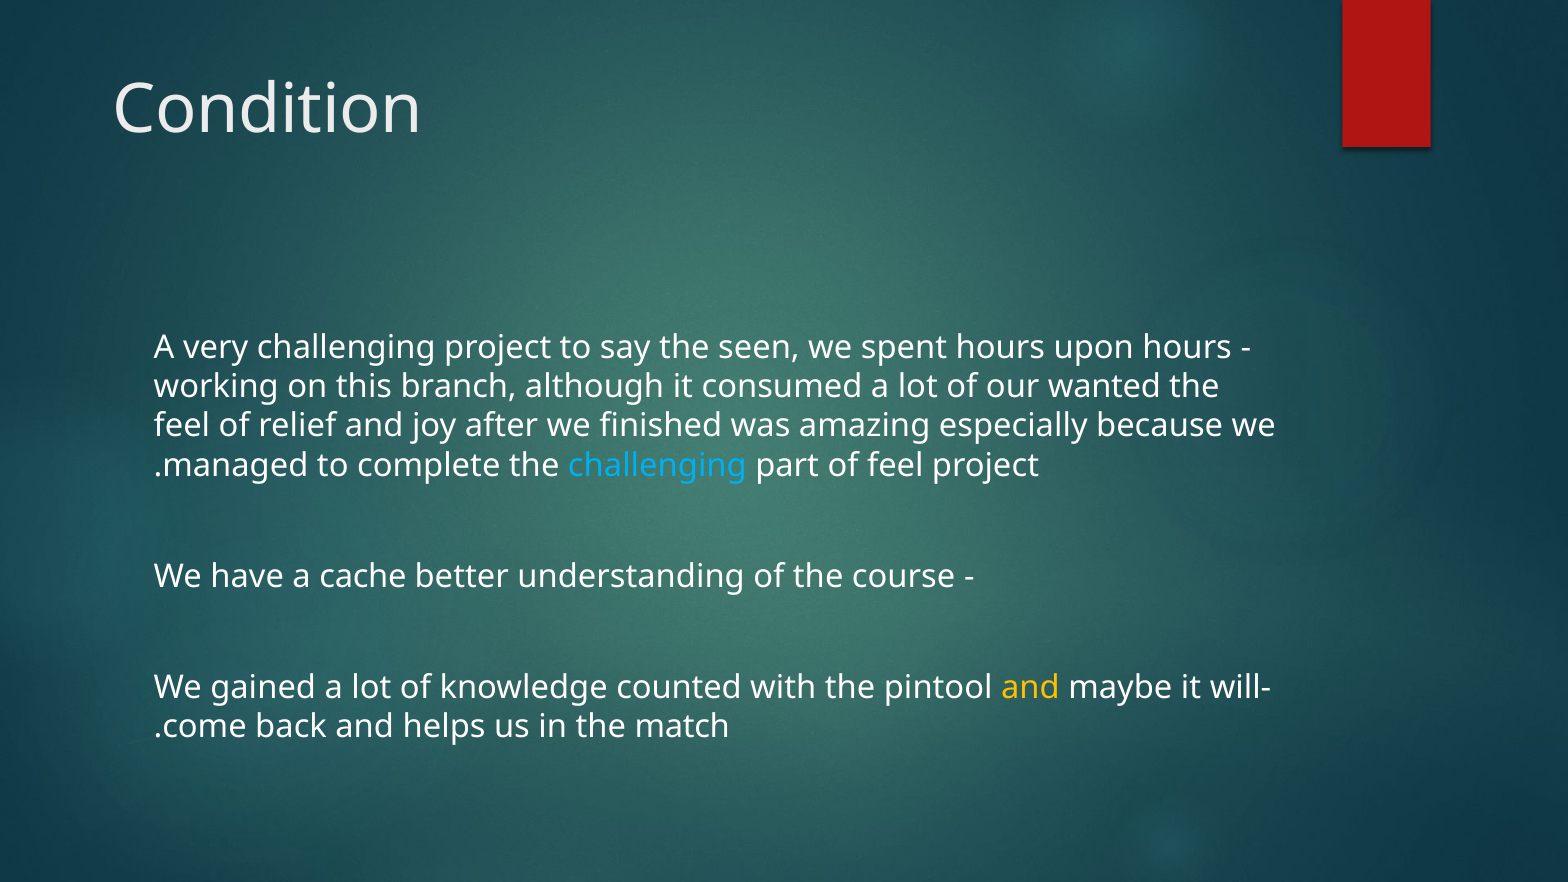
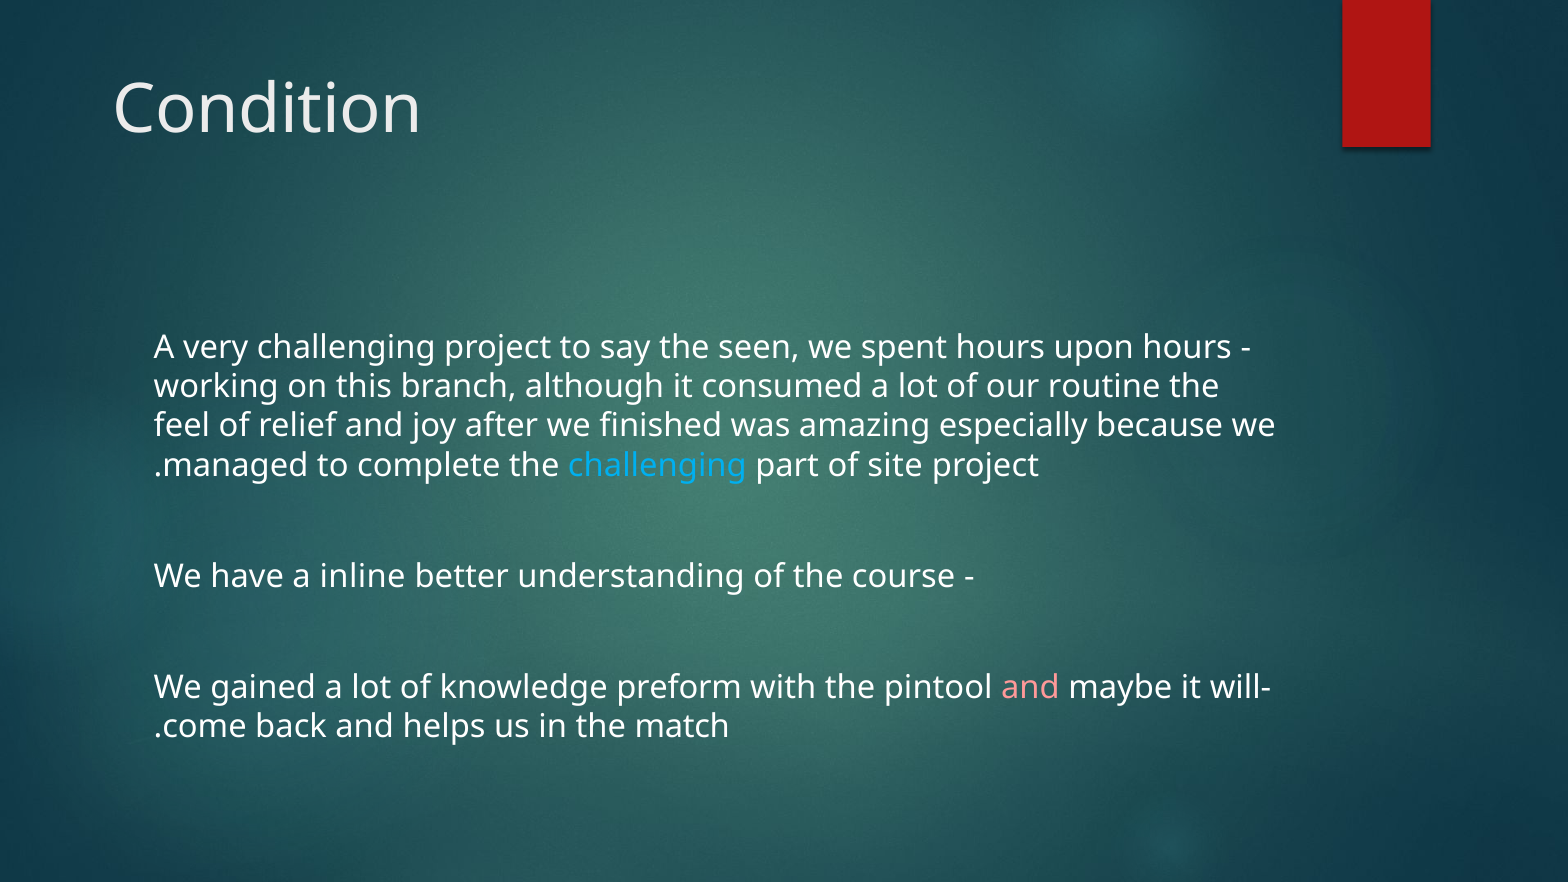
wanted: wanted -> routine
of feel: feel -> site
cache: cache -> inline
counted: counted -> preform
and at (1030, 688) colour: yellow -> pink
